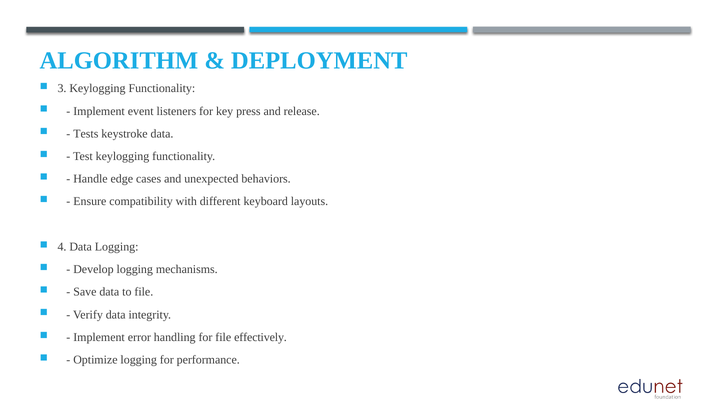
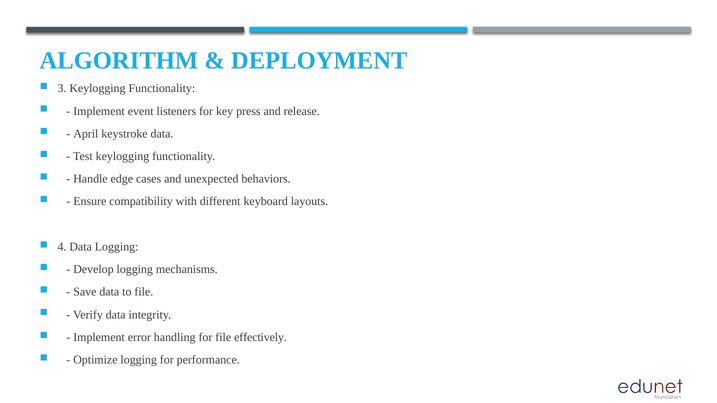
Tests: Tests -> April
